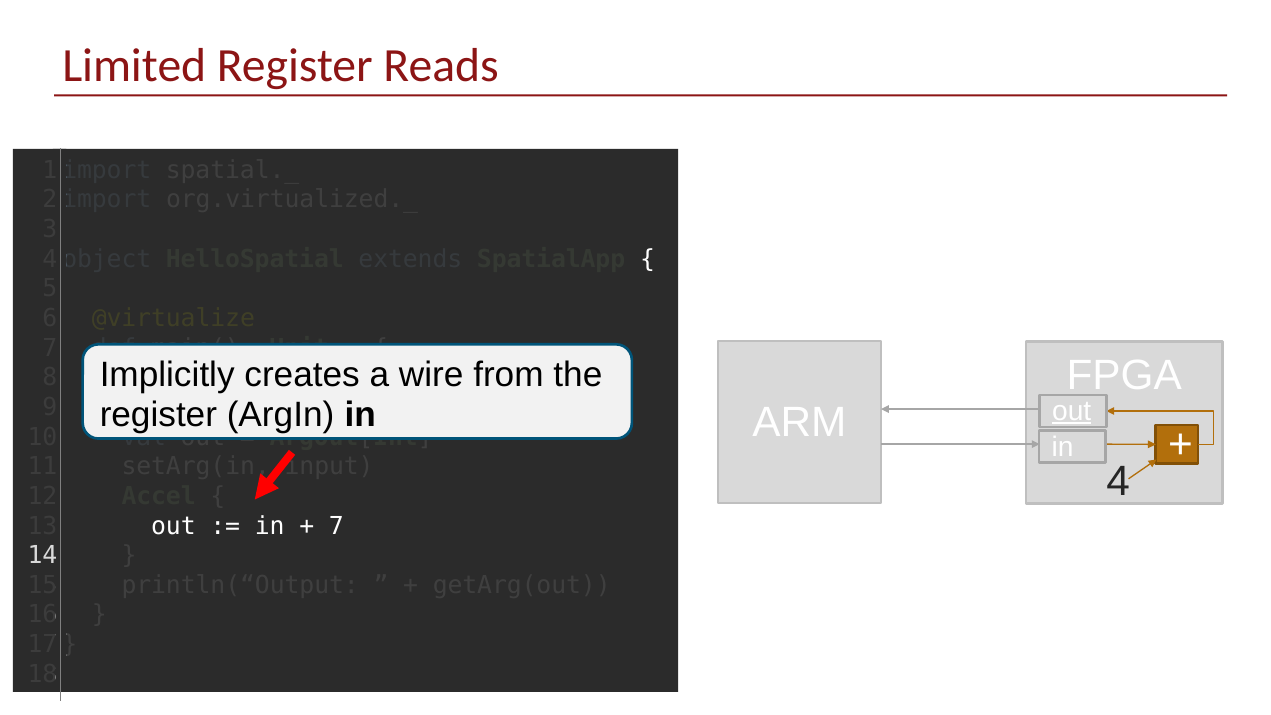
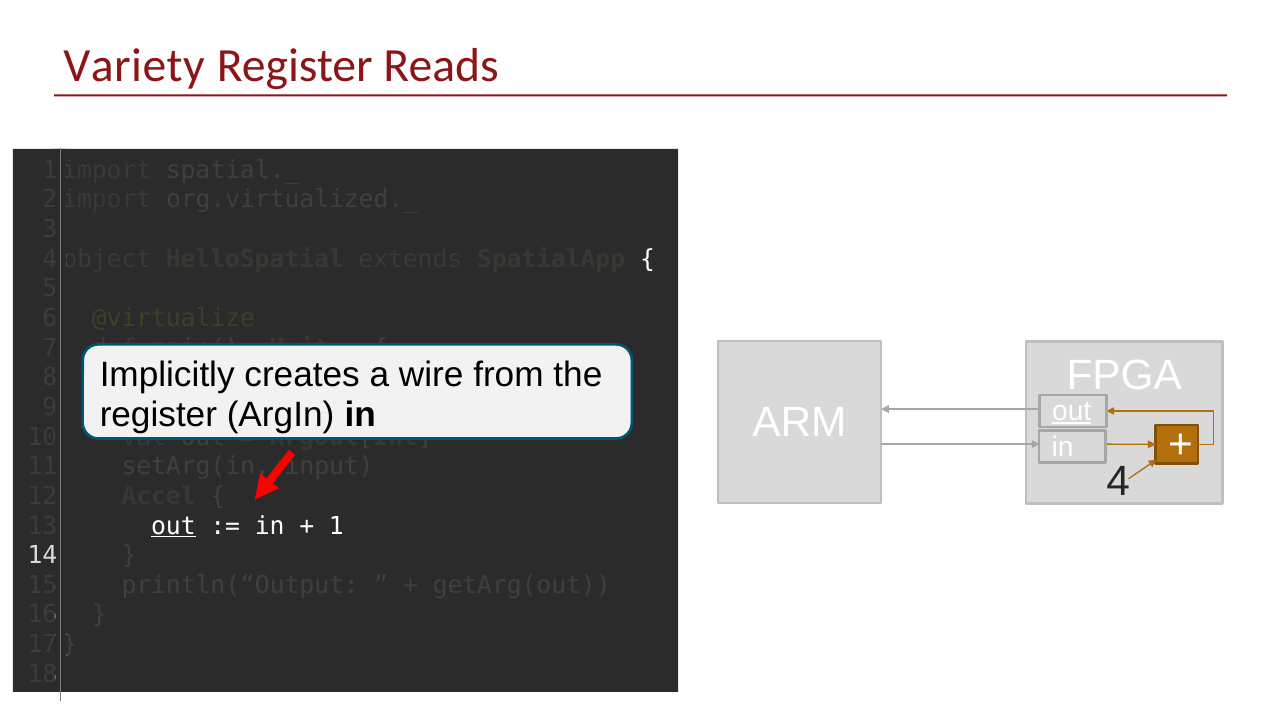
Limited: Limited -> Variety
out at (173, 526) underline: none -> present
7 at (336, 526): 7 -> 1
